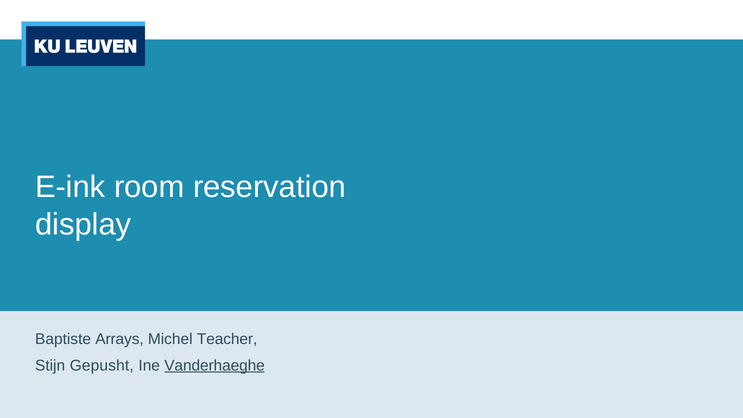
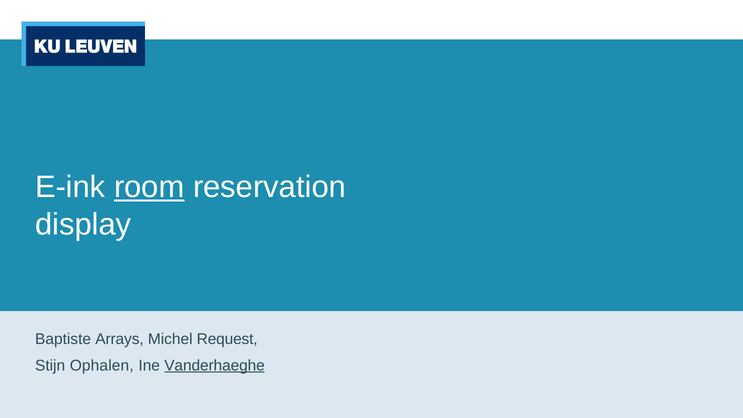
room underline: none -> present
Teacher: Teacher -> Request
Gepusht: Gepusht -> Ophalen
